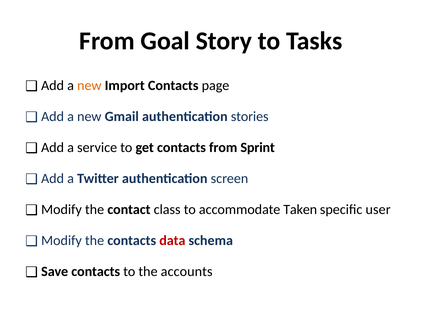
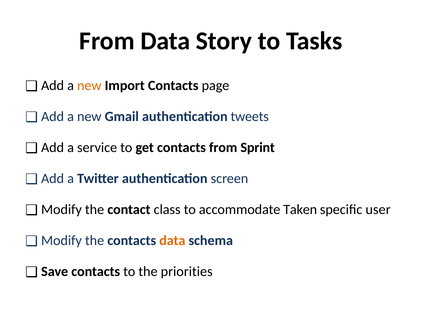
From Goal: Goal -> Data
stories: stories -> tweets
data at (172, 240) colour: red -> orange
accounts: accounts -> priorities
